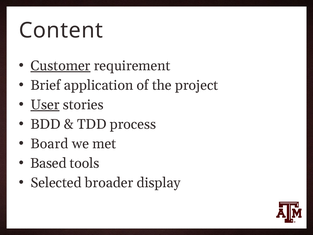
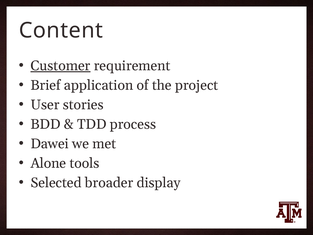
User underline: present -> none
Board: Board -> Dawei
Based: Based -> Alone
